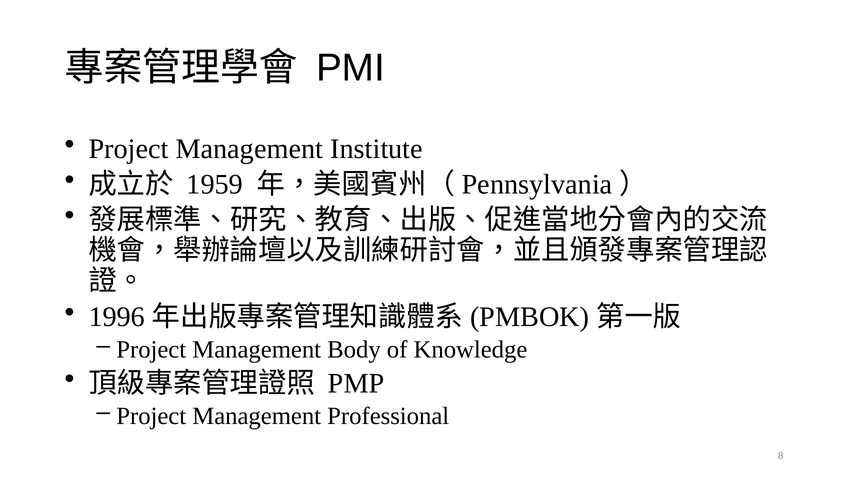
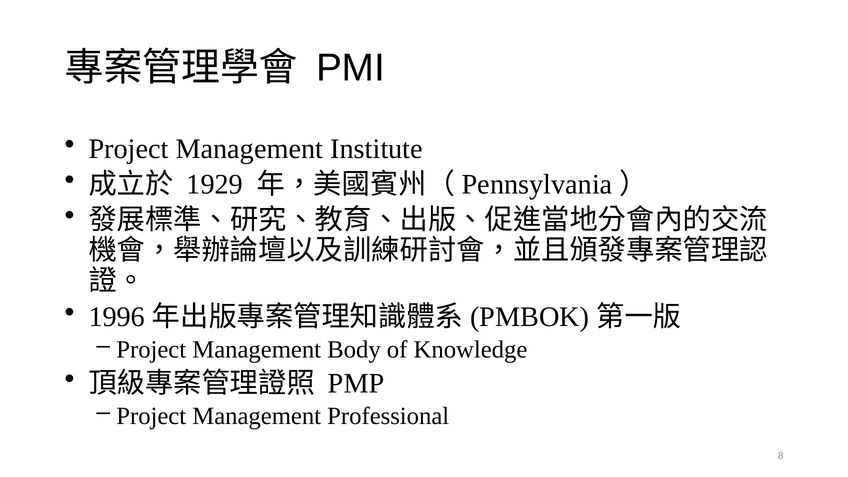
1959: 1959 -> 1929
